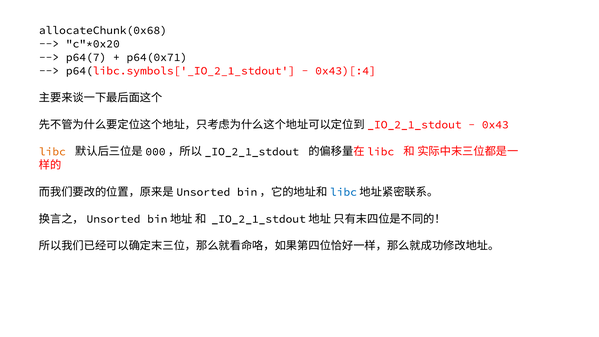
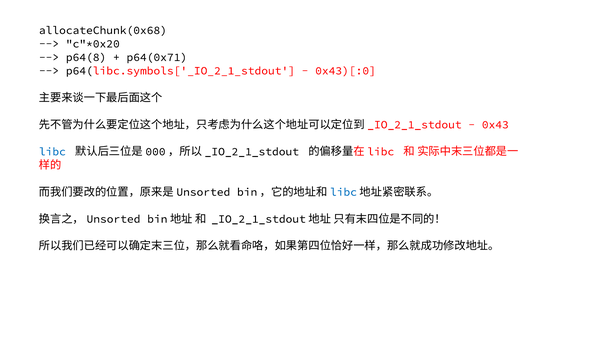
p64(7: p64(7 -> p64(8
0x43)[:4: 0x43)[:4 -> 0x43)[:0
libc at (52, 152) colour: orange -> blue
